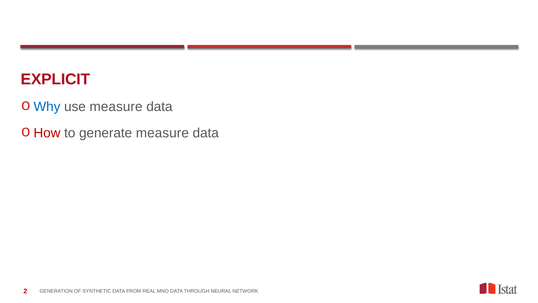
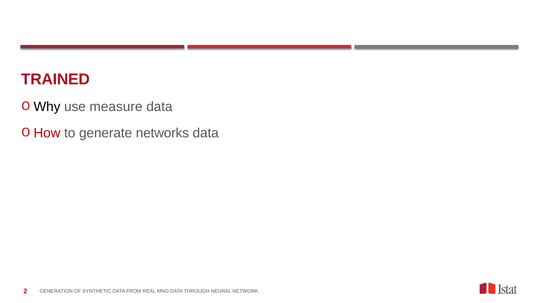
EXPLICIT: EXPLICIT -> TRAINED
Why colour: blue -> black
generate measure: measure -> networks
